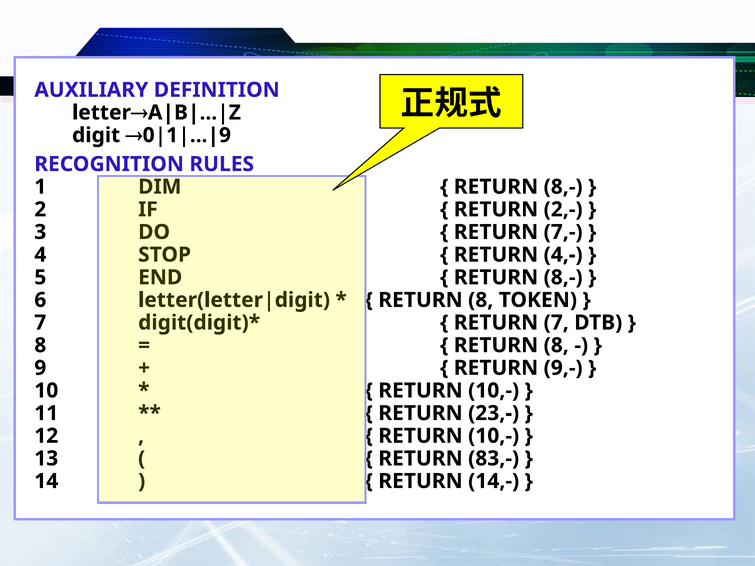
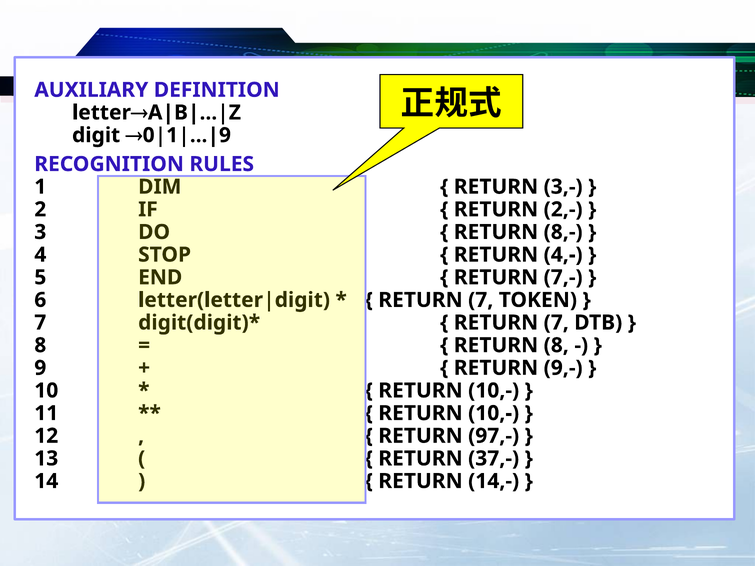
8,- at (563, 187): 8,- -> 3,-
7,-: 7,- -> 8,-
8,- at (563, 277): 8,- -> 7,-
8 at (481, 300): 8 -> 7
23,- at (494, 413): 23,- -> 10,-
10,- at (494, 436): 10,- -> 97,-
83,-: 83,- -> 37,-
